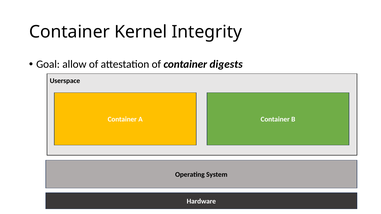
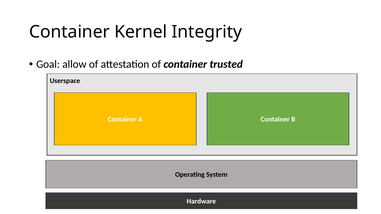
digests: digests -> trusted
